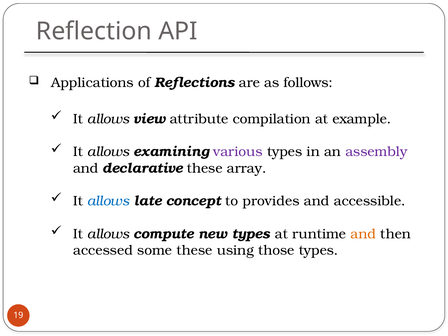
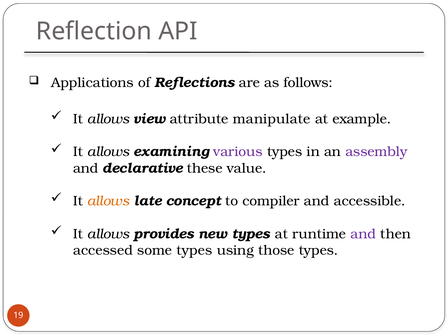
compilation: compilation -> manipulate
array: array -> value
allows at (108, 201) colour: blue -> orange
provides: provides -> compiler
compute: compute -> provides
and at (363, 234) colour: orange -> purple
some these: these -> types
